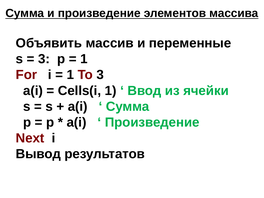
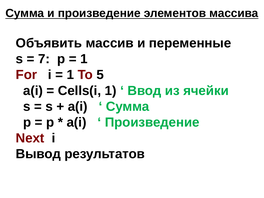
3 at (44, 59): 3 -> 7
To 3: 3 -> 5
